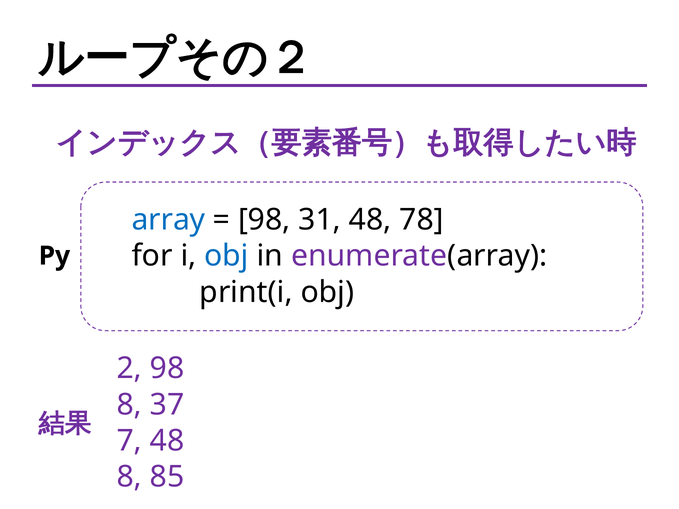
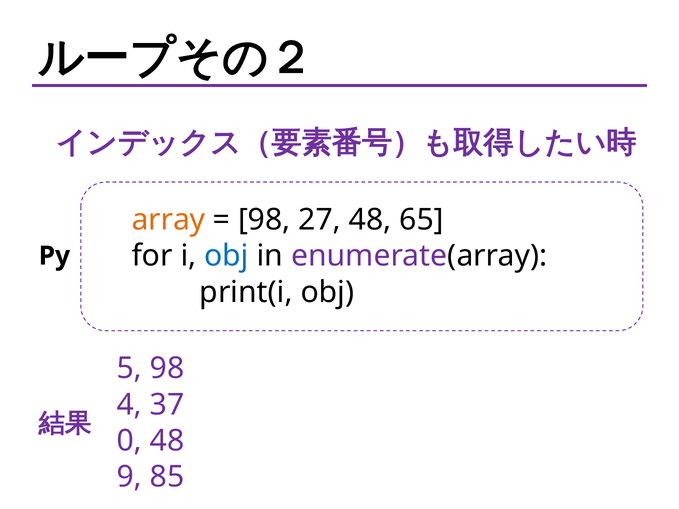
array colour: blue -> orange
31: 31 -> 27
78: 78 -> 65
2: 2 -> 5
8 at (129, 405): 8 -> 4
7: 7 -> 0
8 at (129, 477): 8 -> 9
